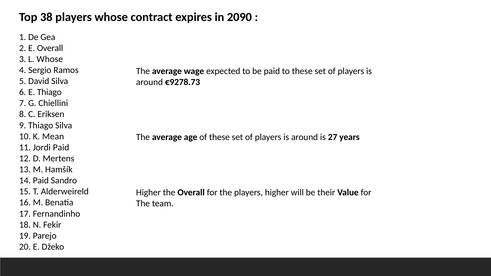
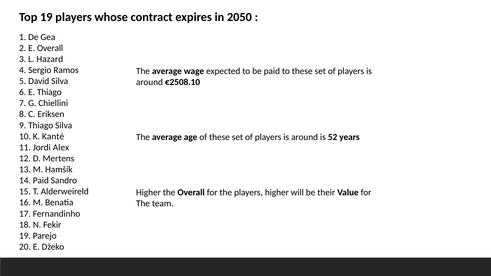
Top 38: 38 -> 19
2090: 2090 -> 2050
L Whose: Whose -> Hazard
€9278.73: €9278.73 -> €2508.10
Mean: Mean -> Kanté
27: 27 -> 52
Jordi Paid: Paid -> Alex
